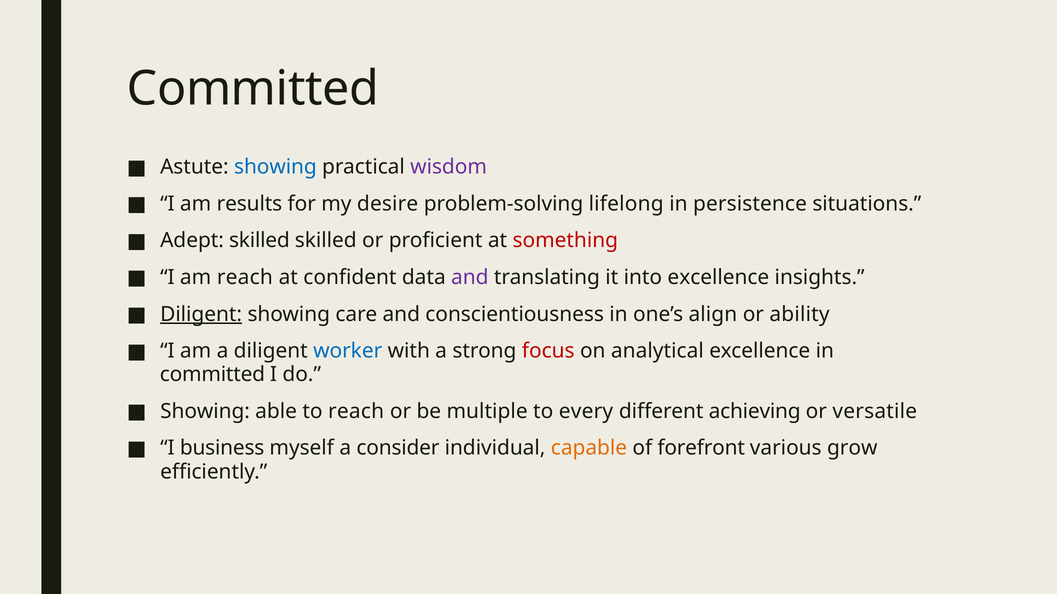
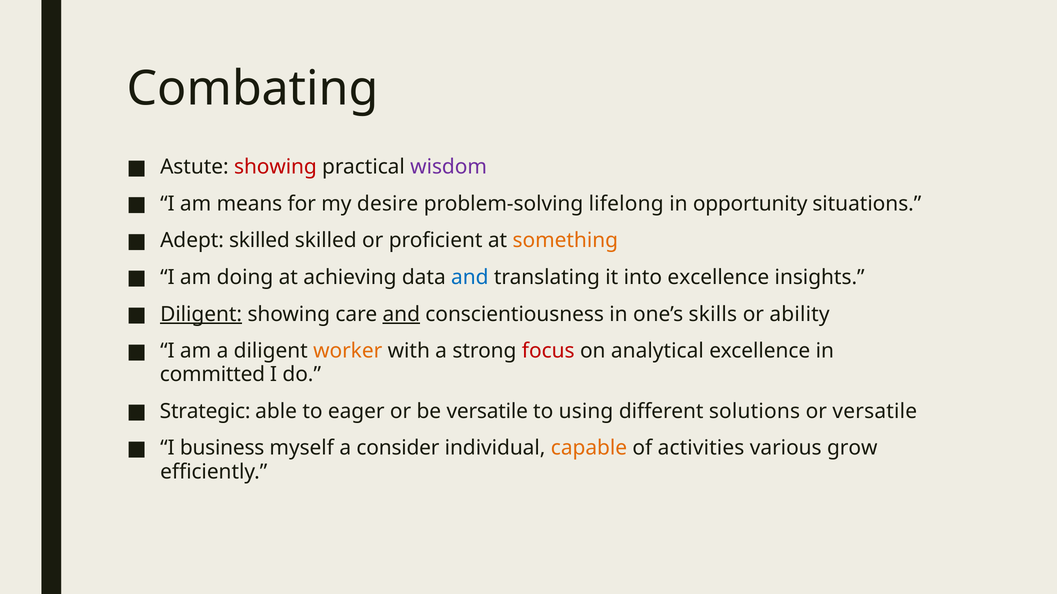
Committed at (253, 89): Committed -> Combating
showing at (275, 167) colour: blue -> red
results: results -> means
persistence: persistence -> opportunity
something colour: red -> orange
am reach: reach -> doing
confident: confident -> achieving
and at (470, 278) colour: purple -> blue
and at (401, 314) underline: none -> present
align: align -> skills
worker colour: blue -> orange
Showing at (205, 412): Showing -> Strategic
to reach: reach -> eager
be multiple: multiple -> versatile
every: every -> using
achieving: achieving -> solutions
forefront: forefront -> activities
